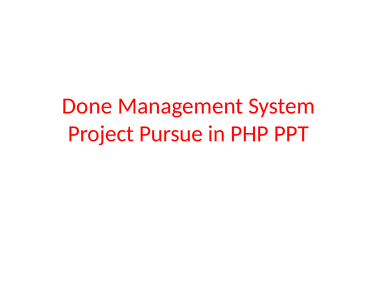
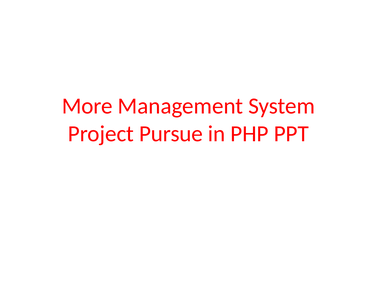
Done: Done -> More
